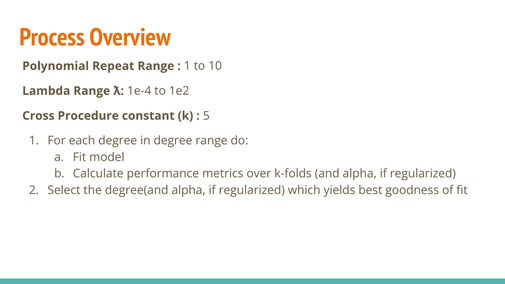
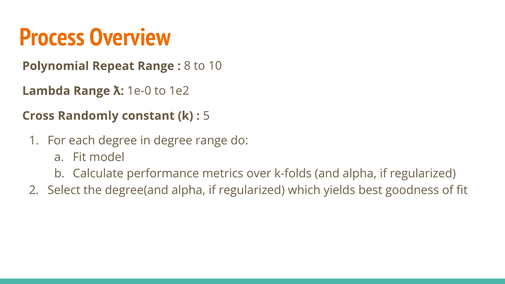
1 at (187, 66): 1 -> 8
1e-4: 1e-4 -> 1e-0
Procedure: Procedure -> Randomly
